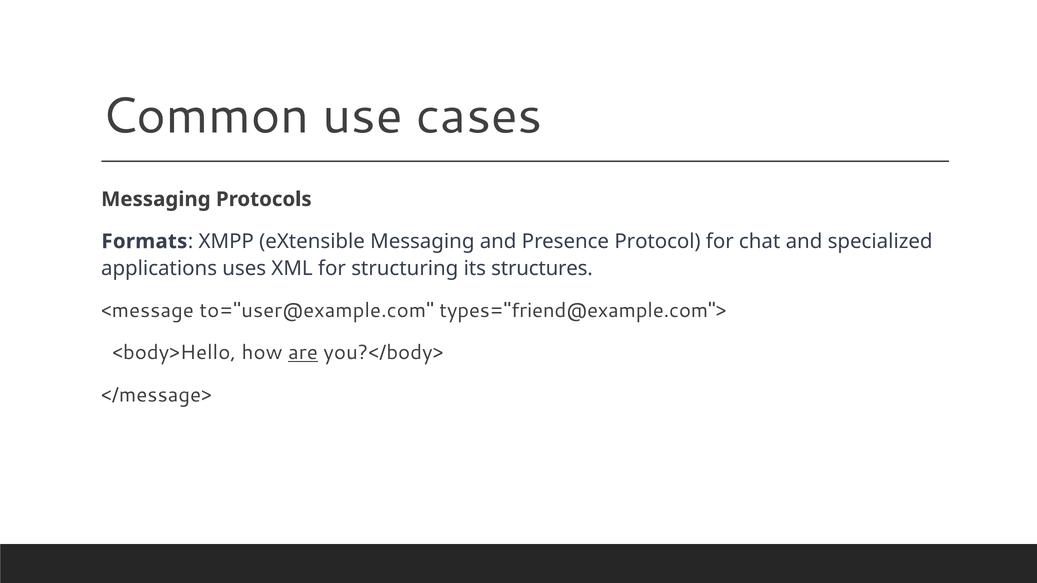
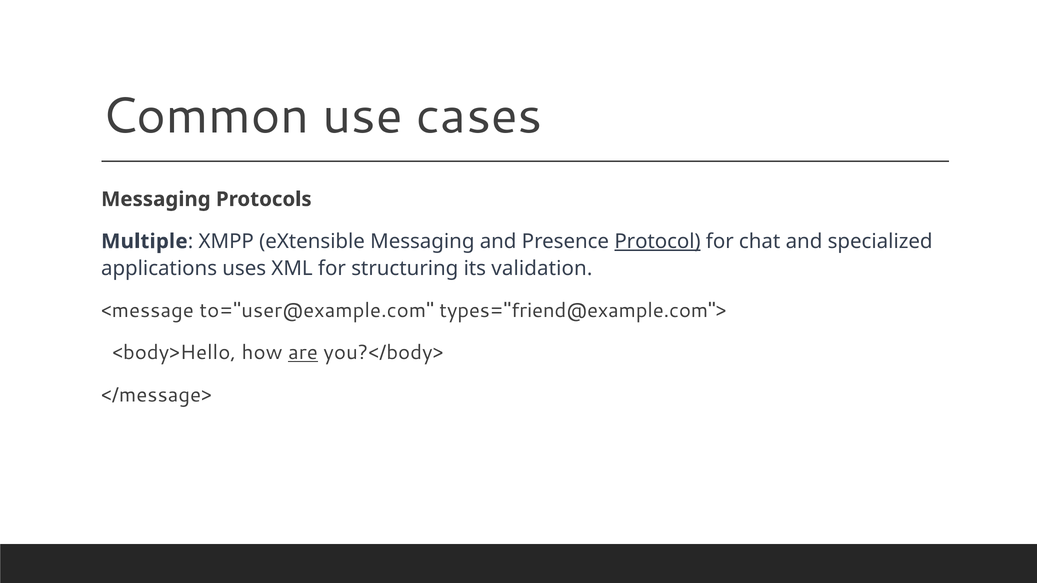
Formats: Formats -> Multiple
Protocol underline: none -> present
structures: structures -> validation
